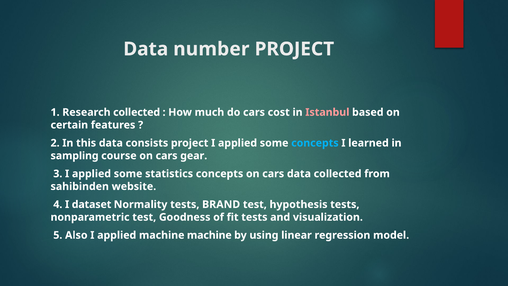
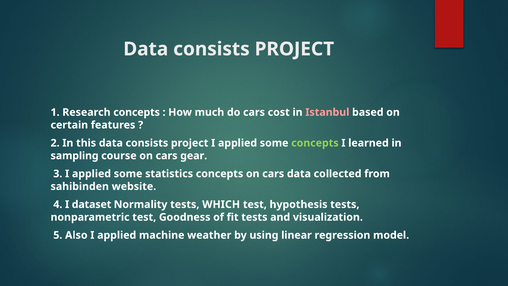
number at (211, 49): number -> consists
Research collected: collected -> concepts
concepts at (315, 143) colour: light blue -> light green
BRAND: BRAND -> WHICH
machine machine: machine -> weather
